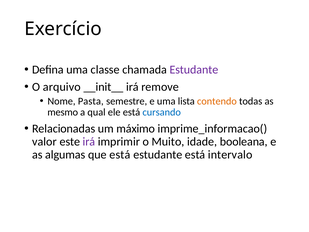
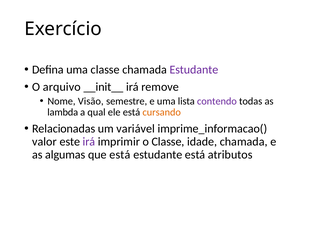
Pasta: Pasta -> Visão
contendo colour: orange -> purple
mesmo: mesmo -> lambda
cursando colour: blue -> orange
máximo: máximo -> variável
o Muito: Muito -> Classe
idade booleana: booleana -> chamada
intervalo: intervalo -> atributos
